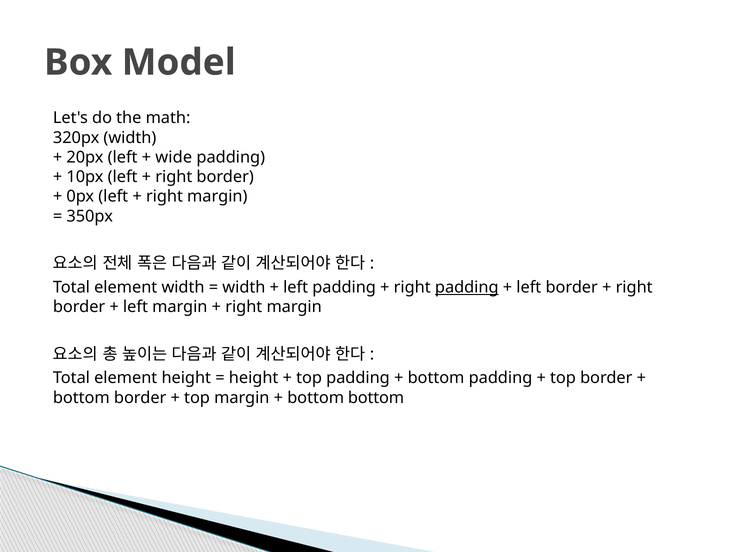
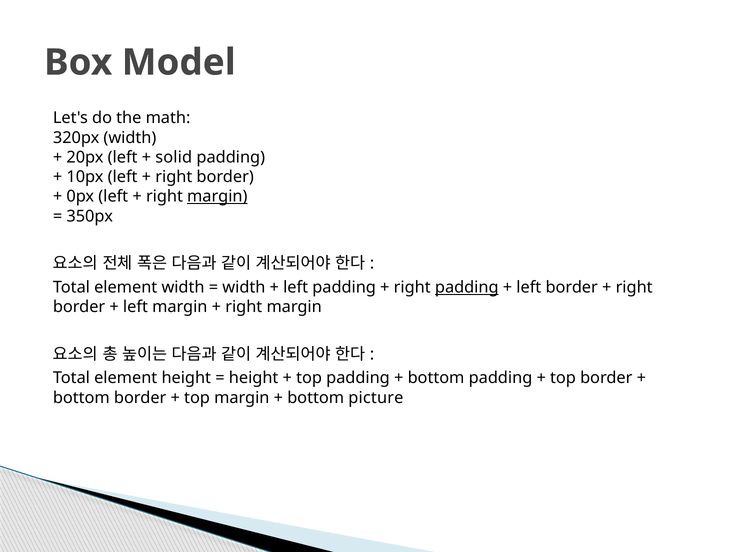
wide: wide -> solid
margin at (217, 197) underline: none -> present
bottom bottom: bottom -> picture
